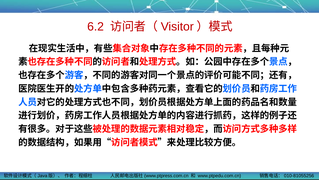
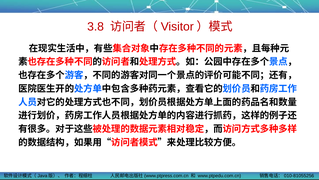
6.2: 6.2 -> 3.8
